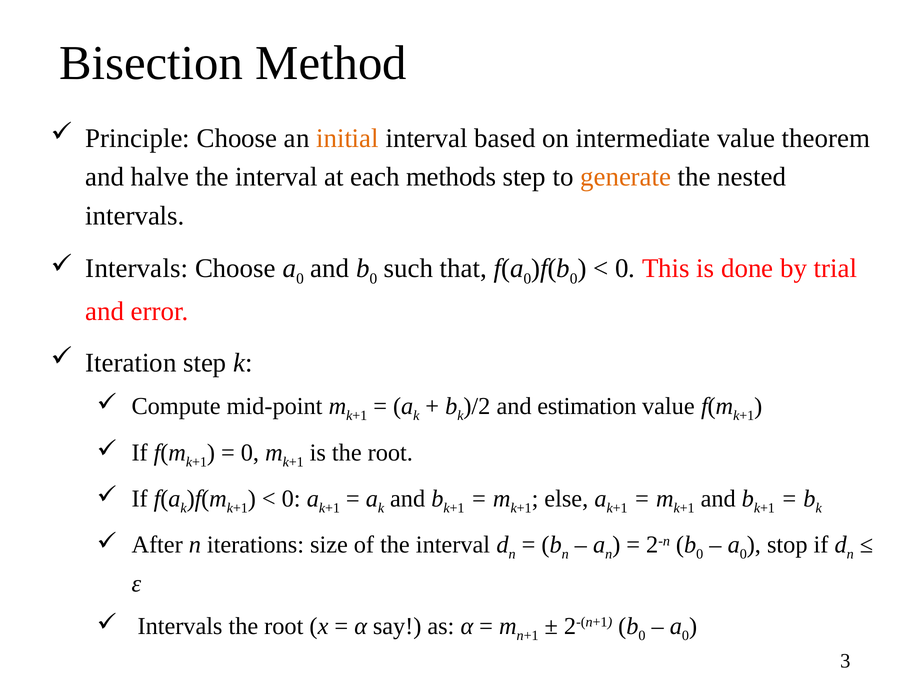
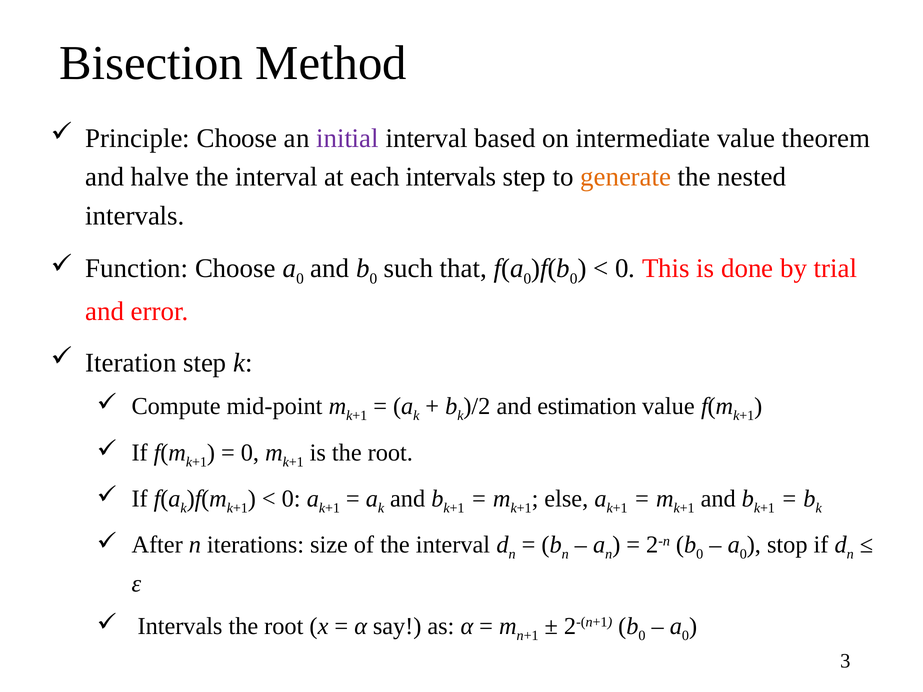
initial colour: orange -> purple
each methods: methods -> intervals
Intervals at (137, 268): Intervals -> Function
